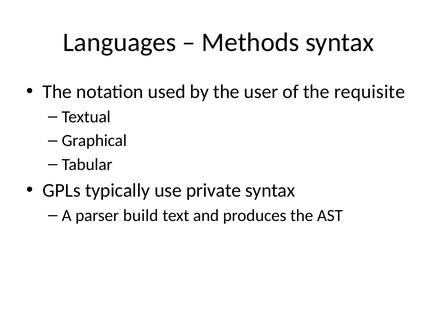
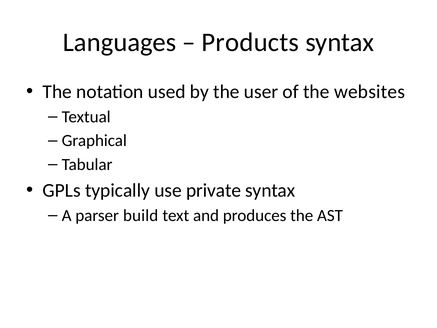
Methods: Methods -> Products
requisite: requisite -> websites
